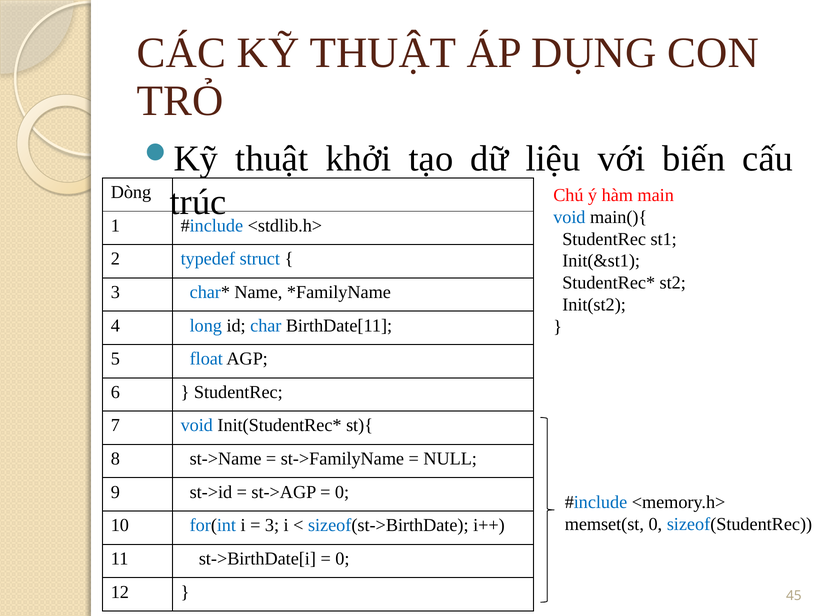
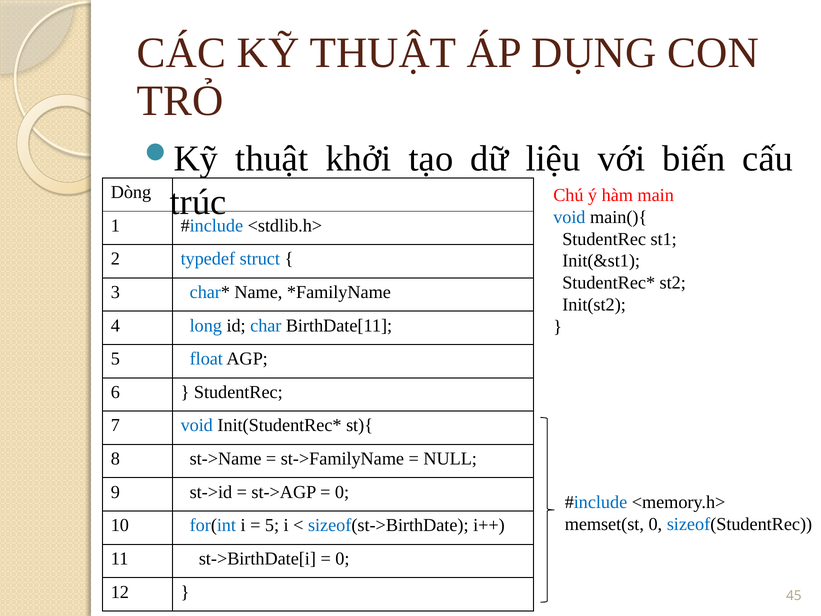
3 at (272, 525): 3 -> 5
